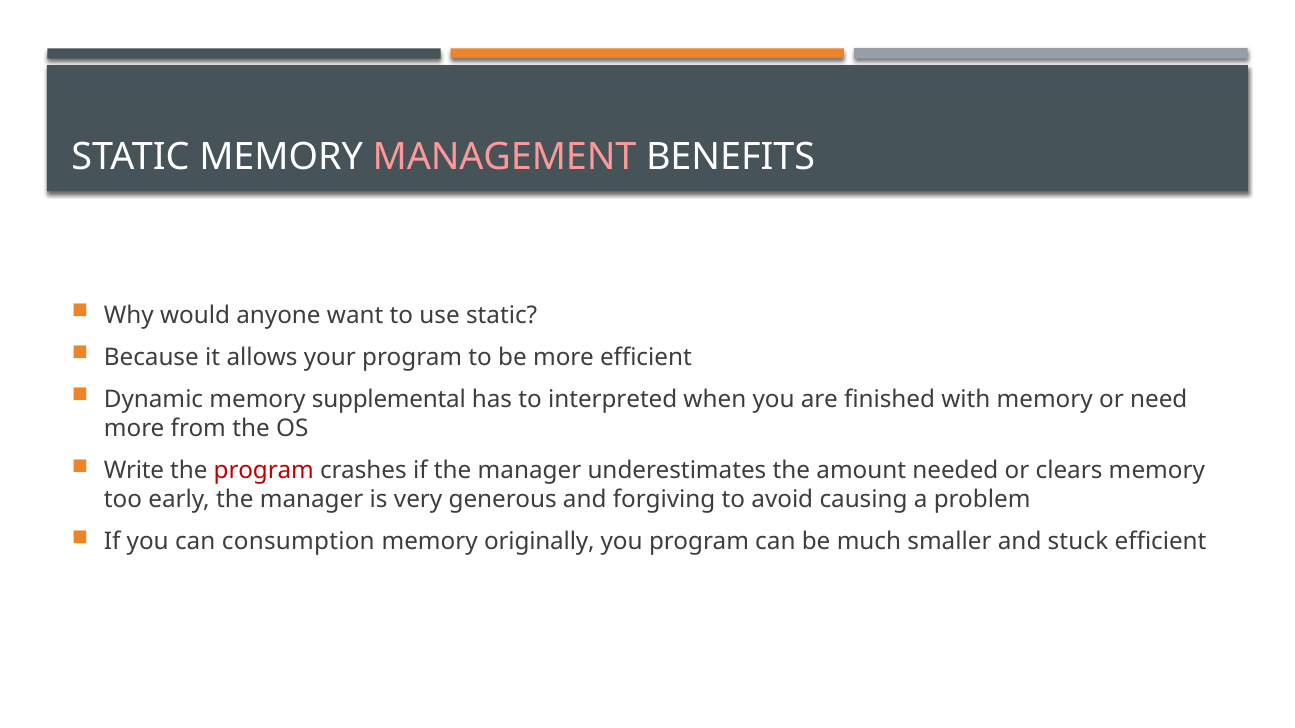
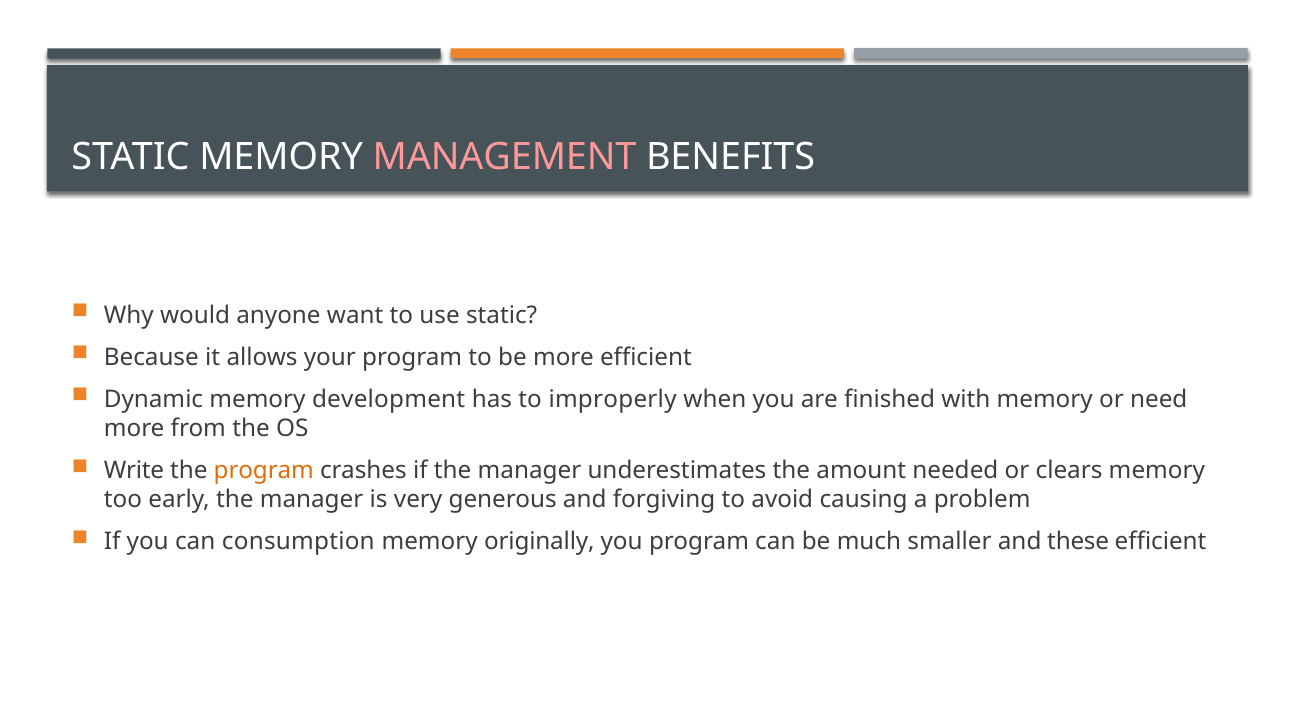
supplemental: supplemental -> development
interpreted: interpreted -> improperly
program at (264, 471) colour: red -> orange
stuck: stuck -> these
